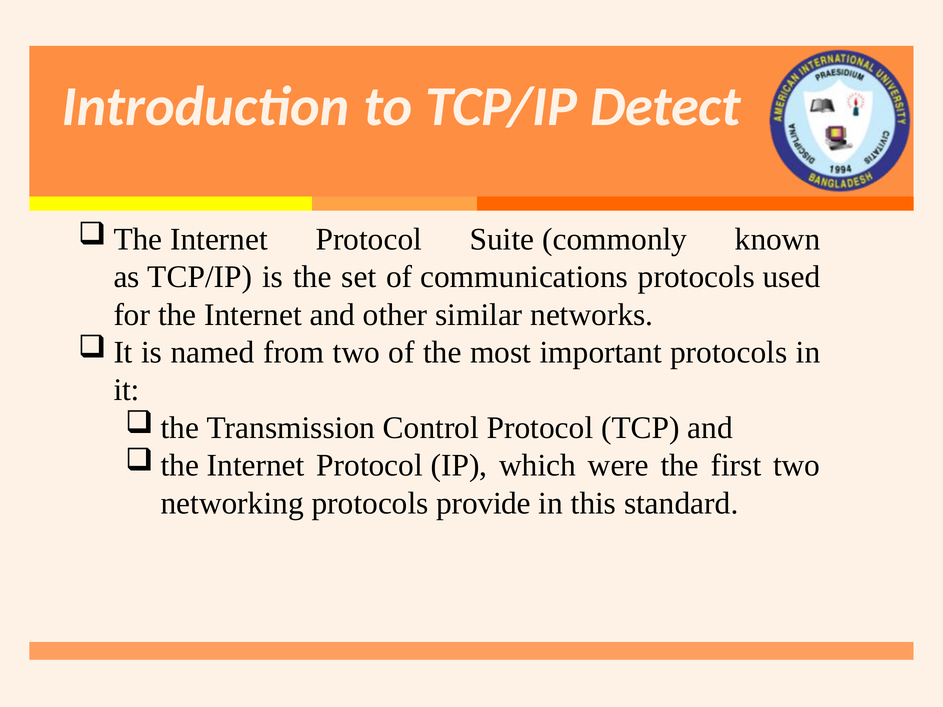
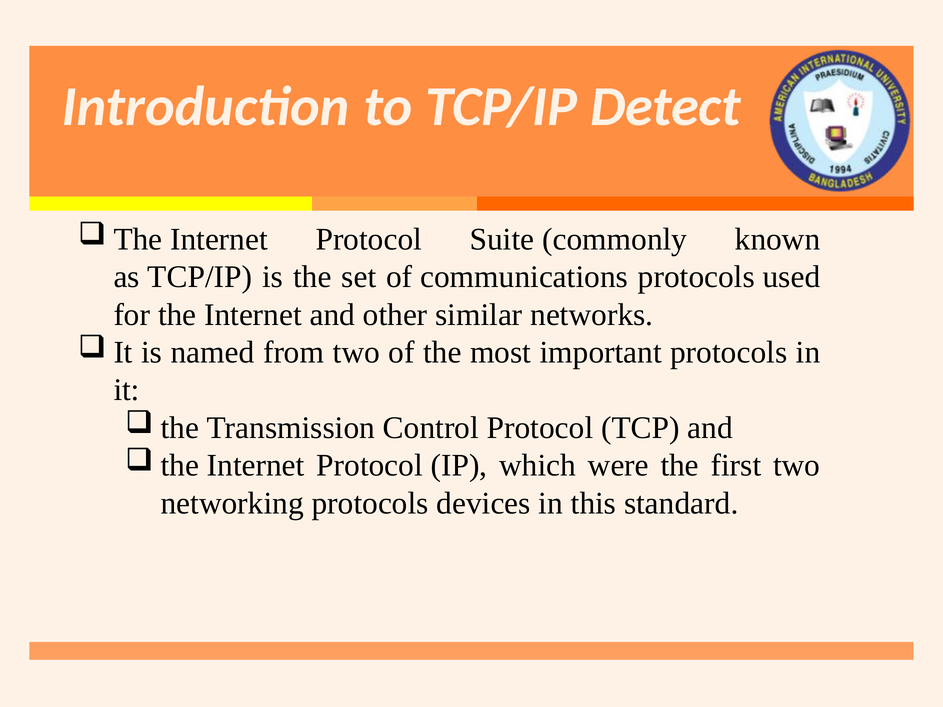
provide: provide -> devices
